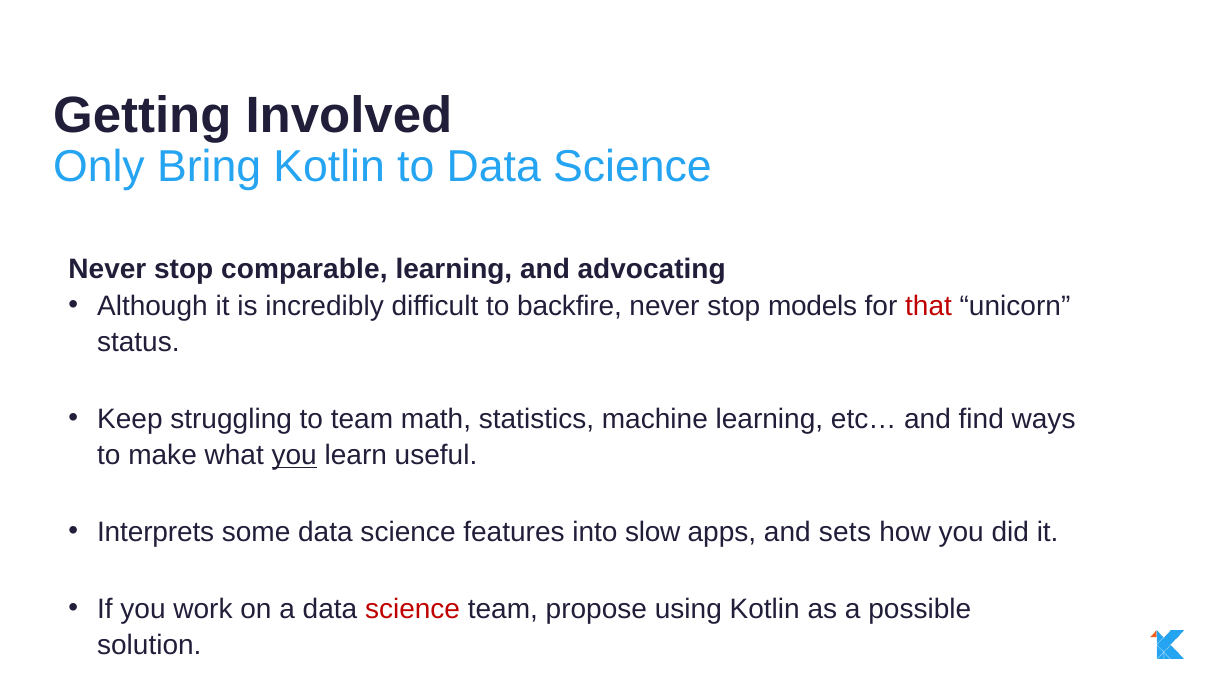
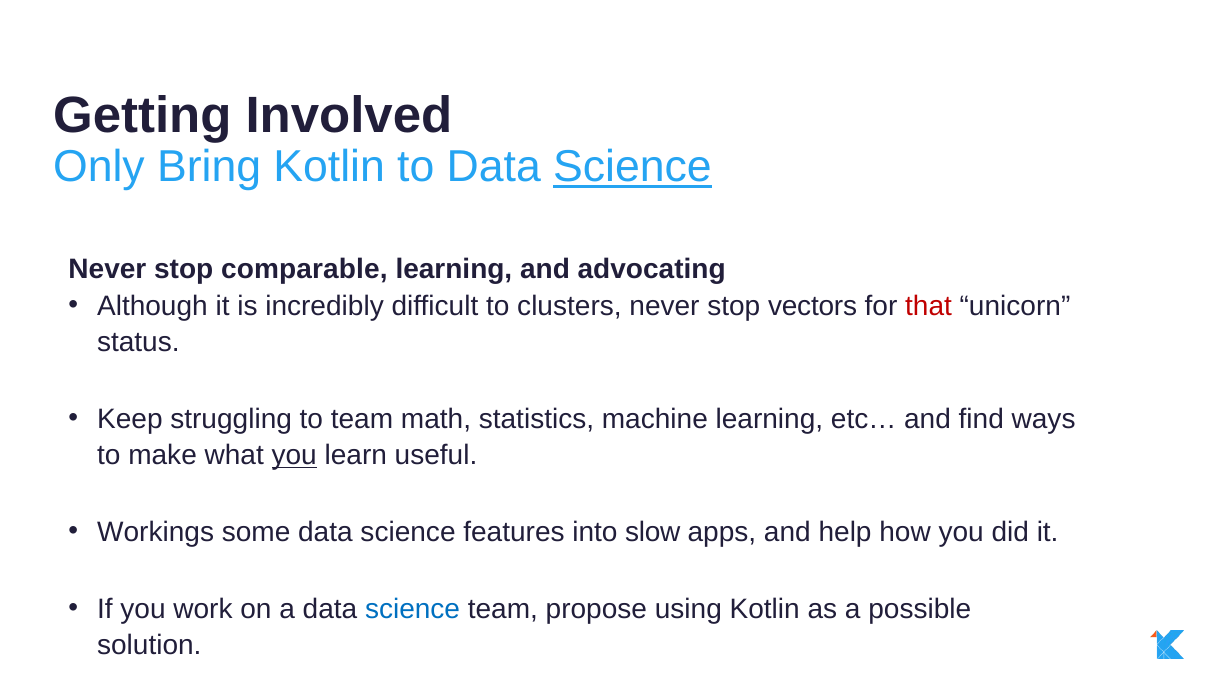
Science at (633, 167) underline: none -> present
backfire: backfire -> clusters
models: models -> vectors
Interprets: Interprets -> Workings
sets: sets -> help
science at (413, 609) colour: red -> blue
